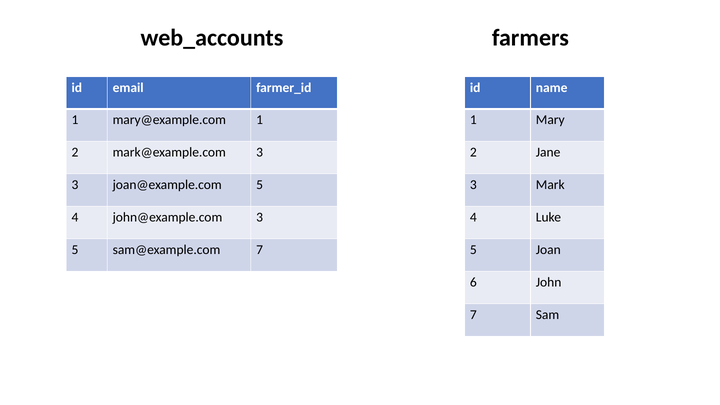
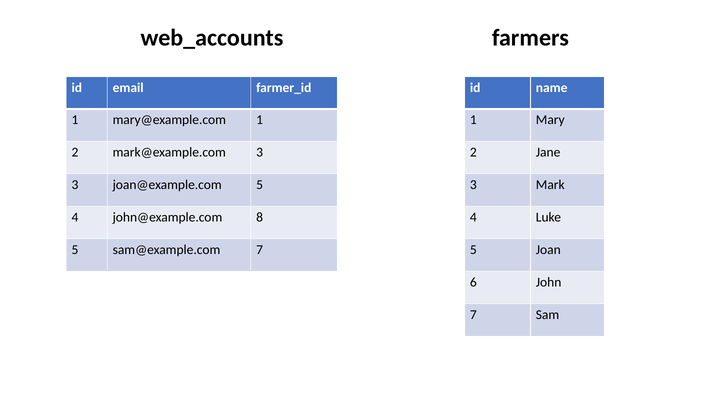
john@example.com 3: 3 -> 8
